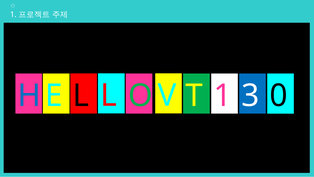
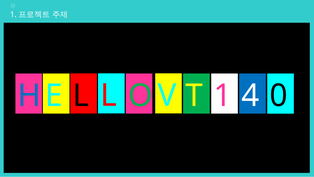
3: 3 -> 4
